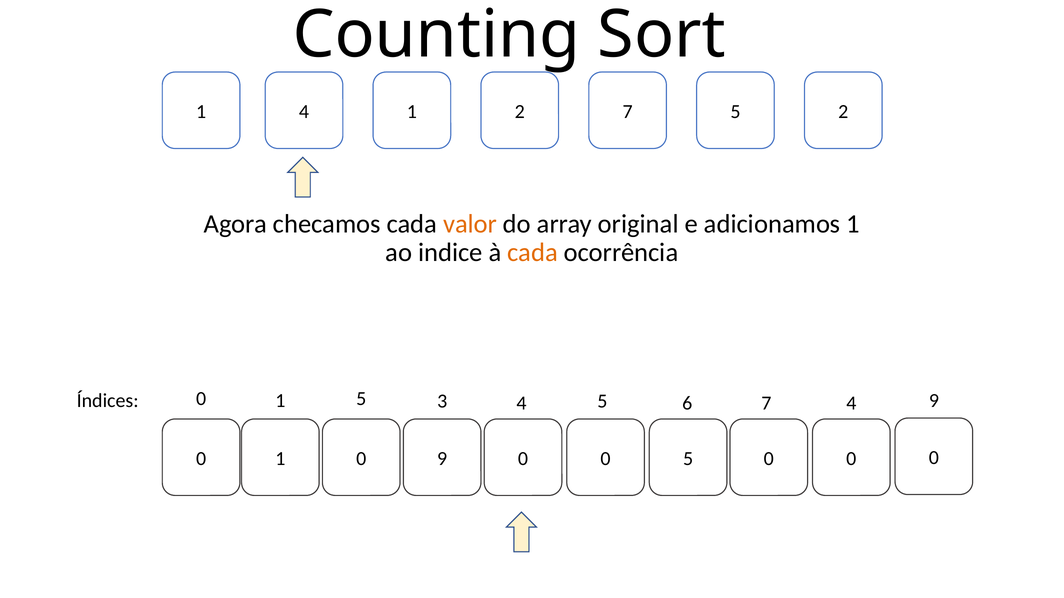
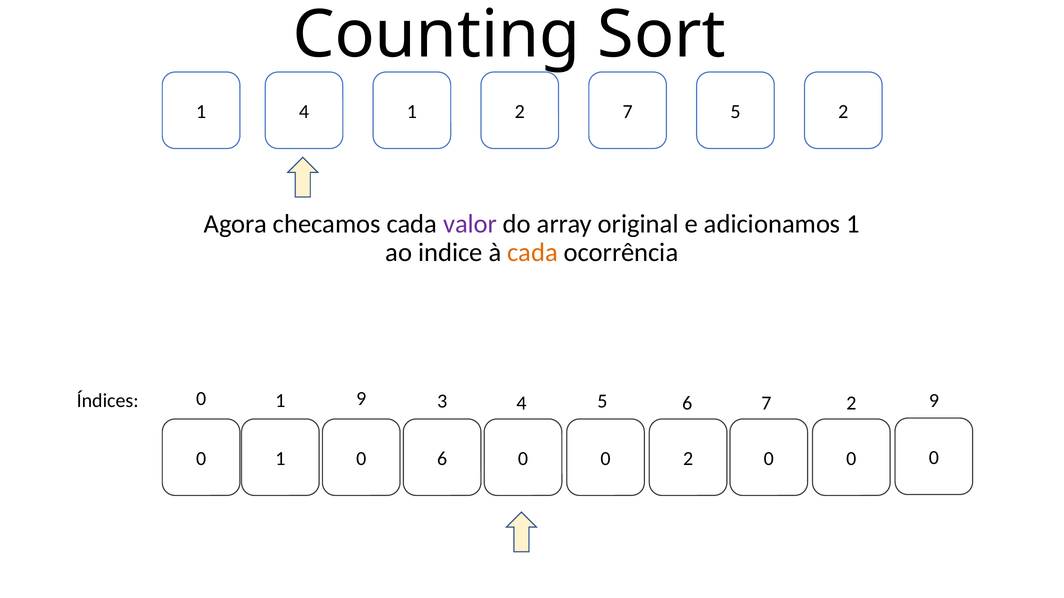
valor colour: orange -> purple
1 5: 5 -> 9
7 4: 4 -> 2
1 0 9: 9 -> 6
0 5: 5 -> 2
